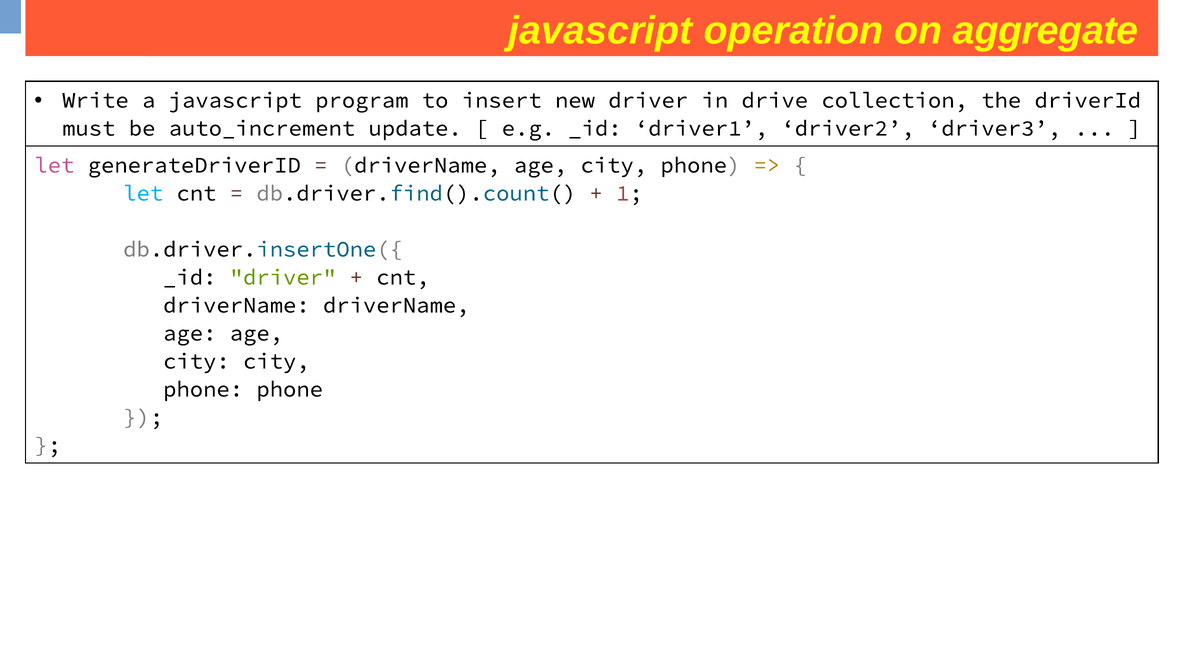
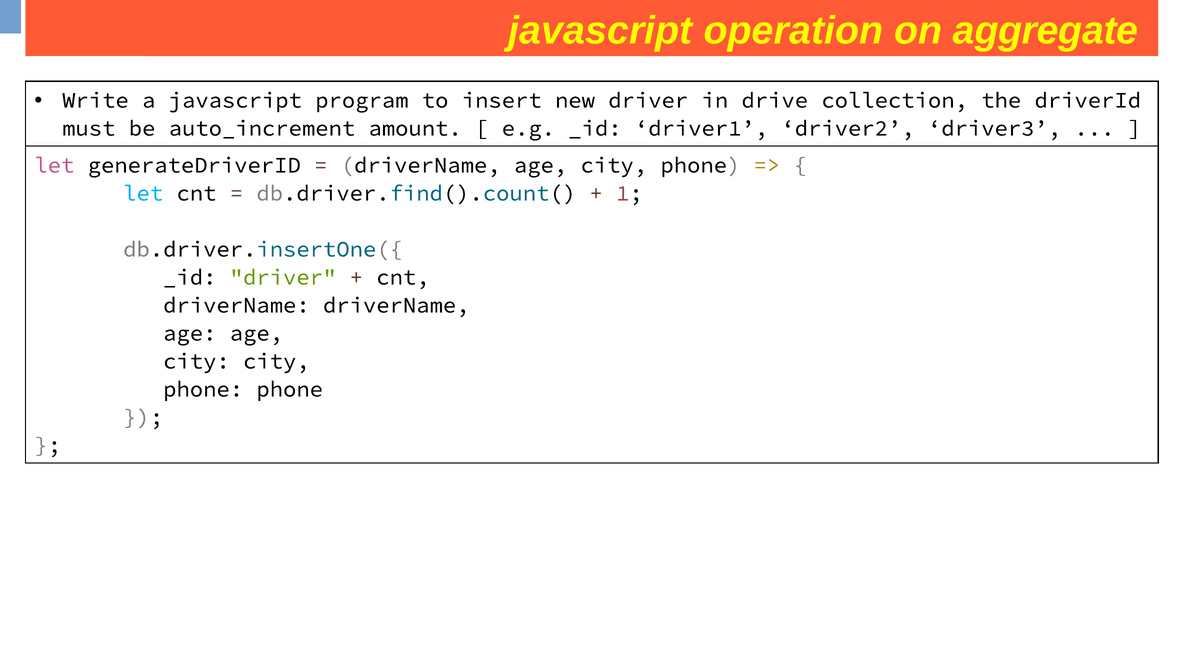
update: update -> amount
